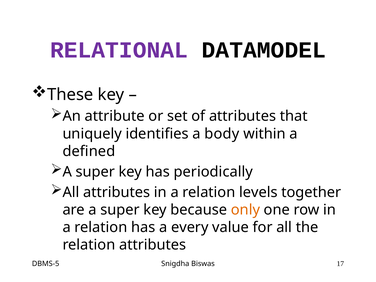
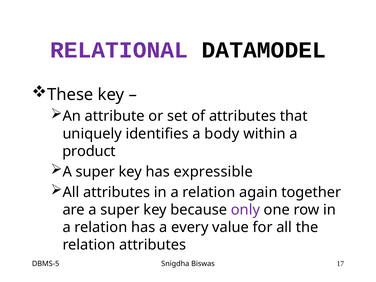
defined: defined -> product
periodically: periodically -> expressible
levels: levels -> again
only colour: orange -> purple
